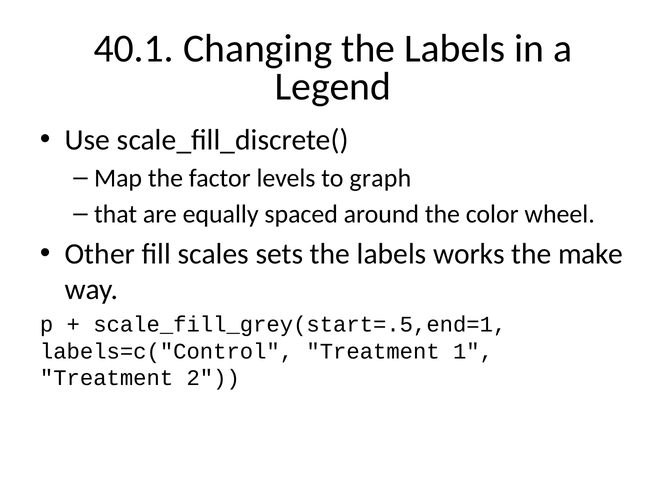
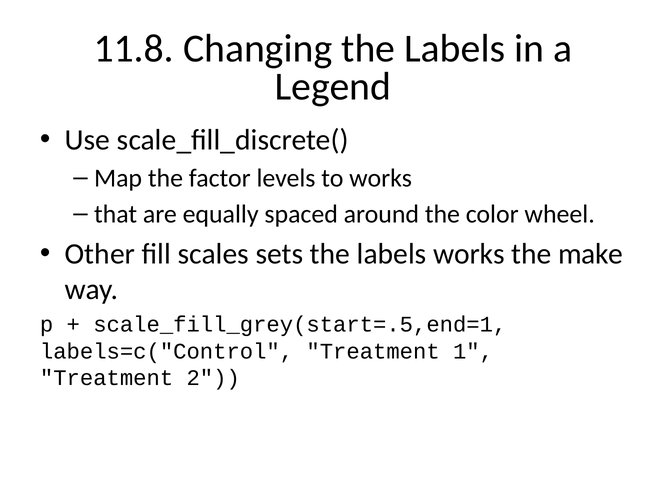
40.1: 40.1 -> 11.8
to graph: graph -> works
